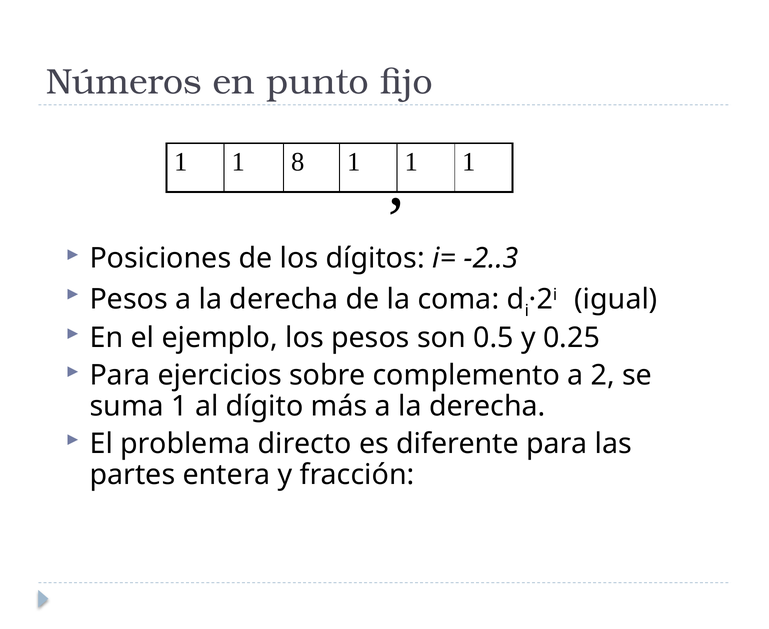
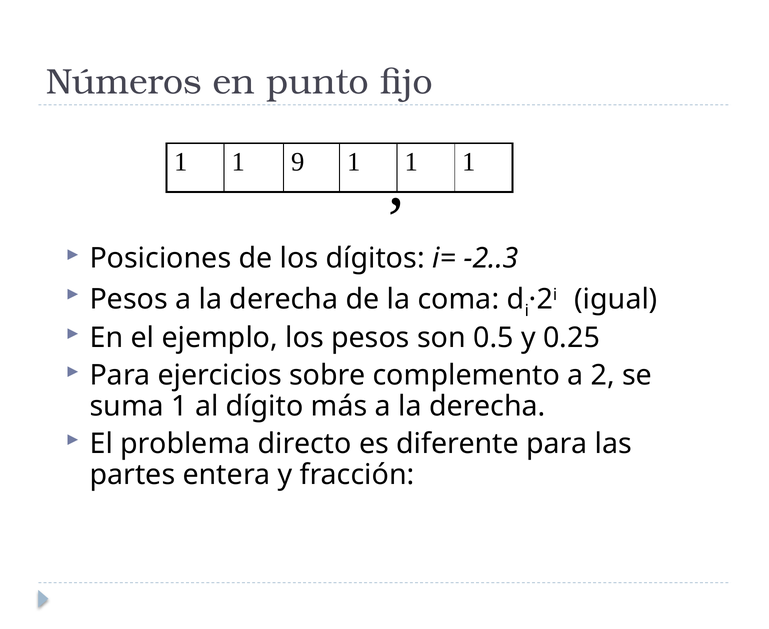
8: 8 -> 9
